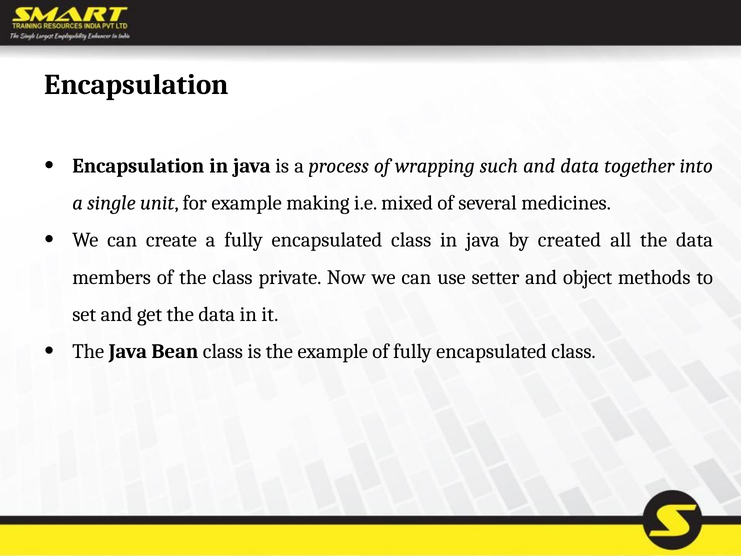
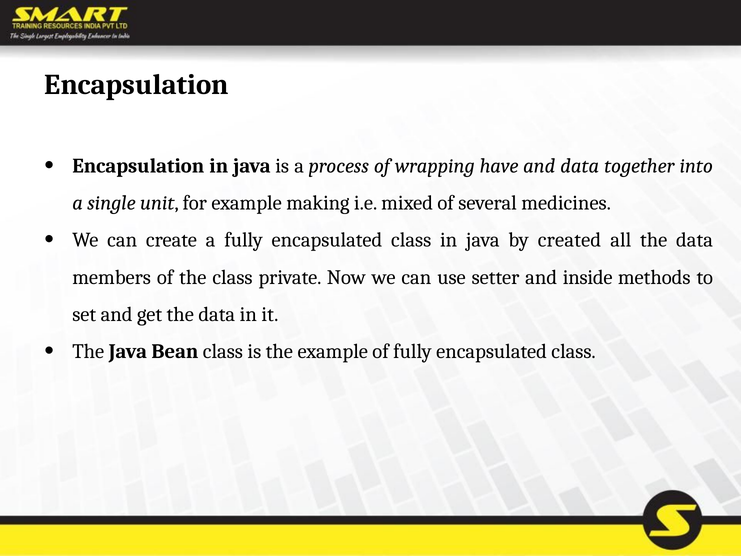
such: such -> have
object: object -> inside
